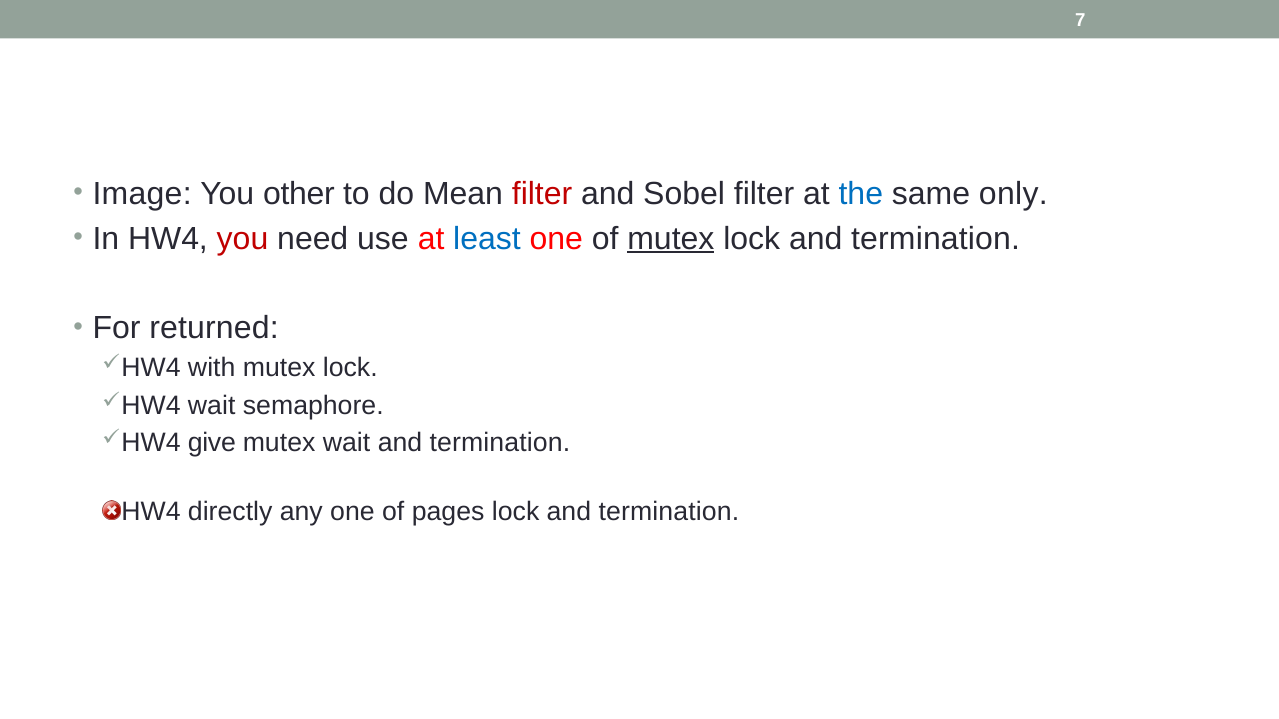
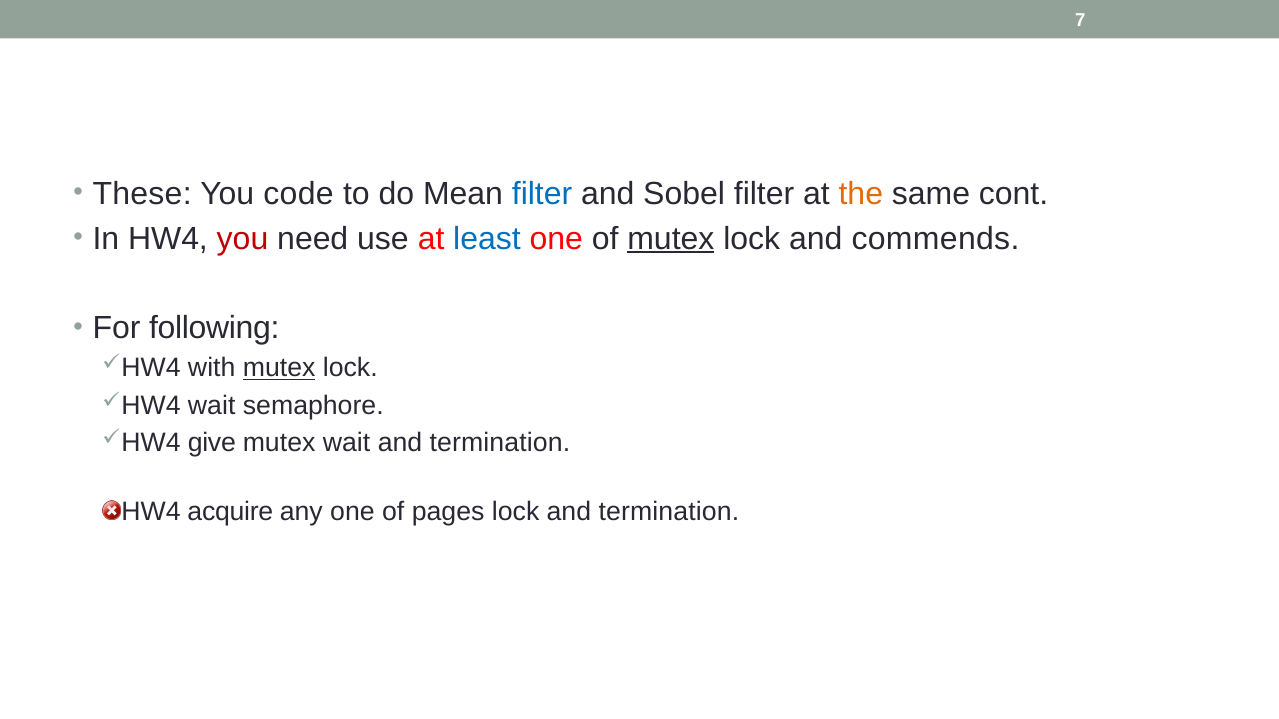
Image: Image -> These
other: other -> code
filter at (542, 194) colour: red -> blue
the colour: blue -> orange
only: only -> cont
termination at (936, 239): termination -> commends
returned: returned -> following
mutex at (279, 368) underline: none -> present
directly: directly -> acquire
